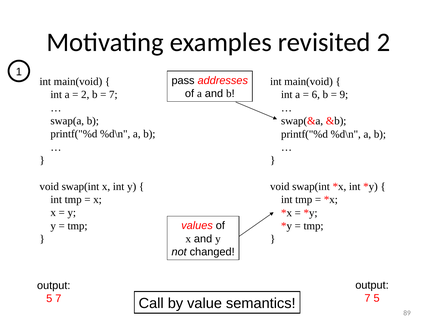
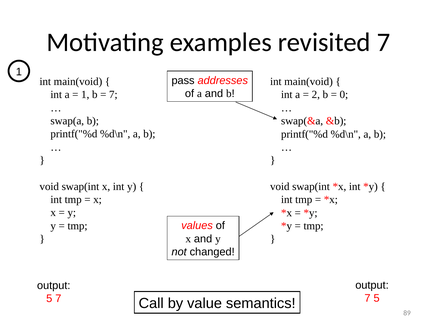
revisited 2: 2 -> 7
2 at (85, 95): 2 -> 1
6: 6 -> 2
9: 9 -> 0
